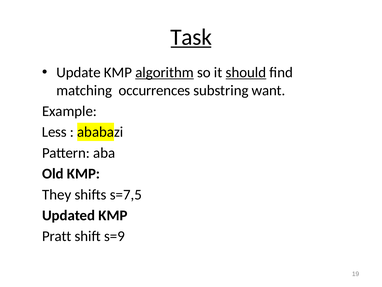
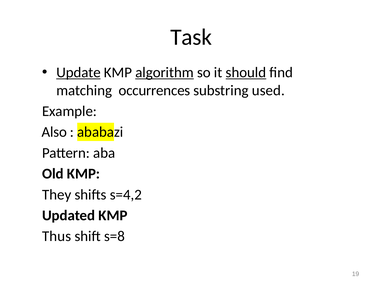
Task underline: present -> none
Update underline: none -> present
want: want -> used
Less: Less -> Also
s=7,5: s=7,5 -> s=4,2
Pratt: Pratt -> Thus
s=9: s=9 -> s=8
